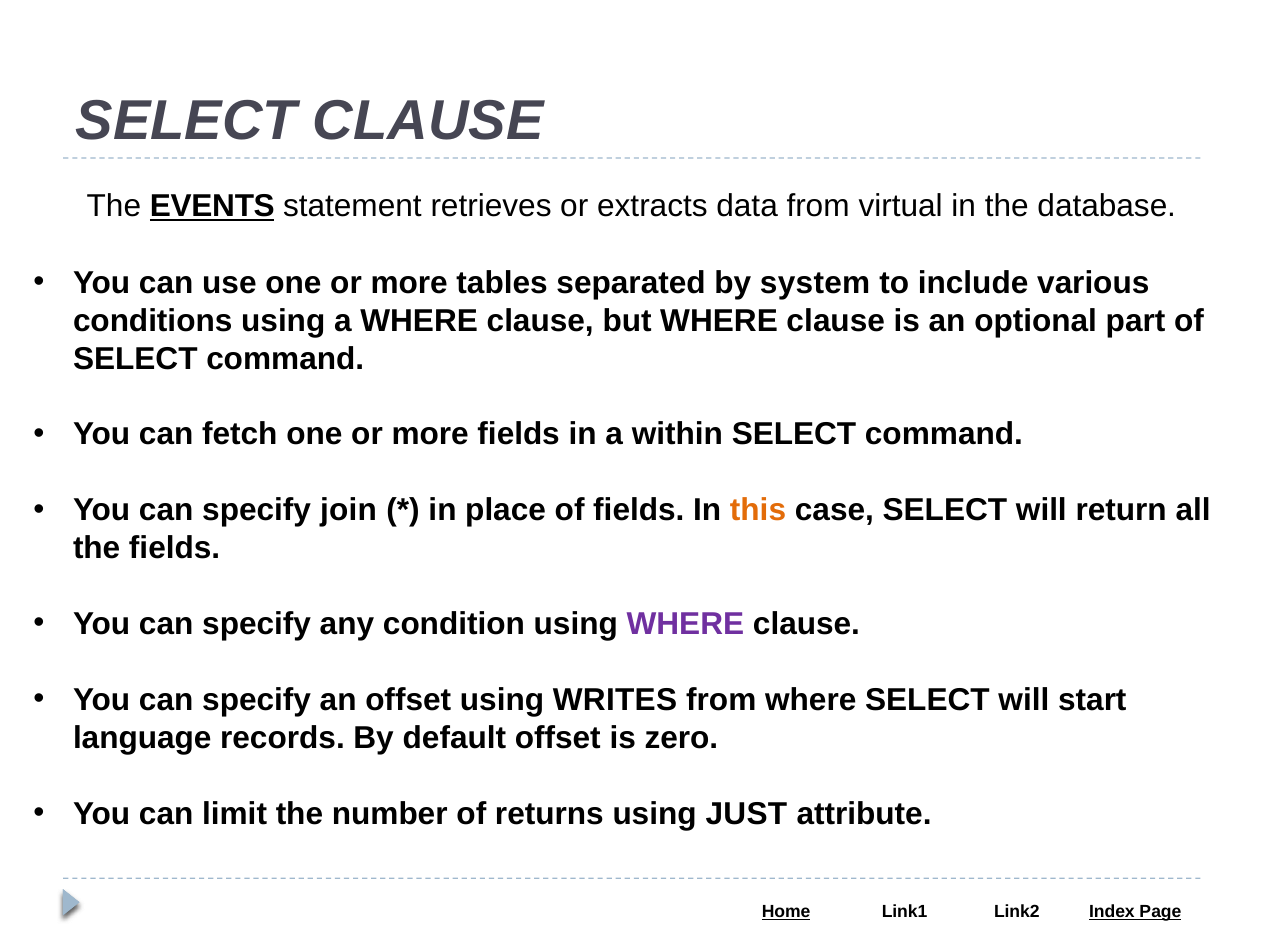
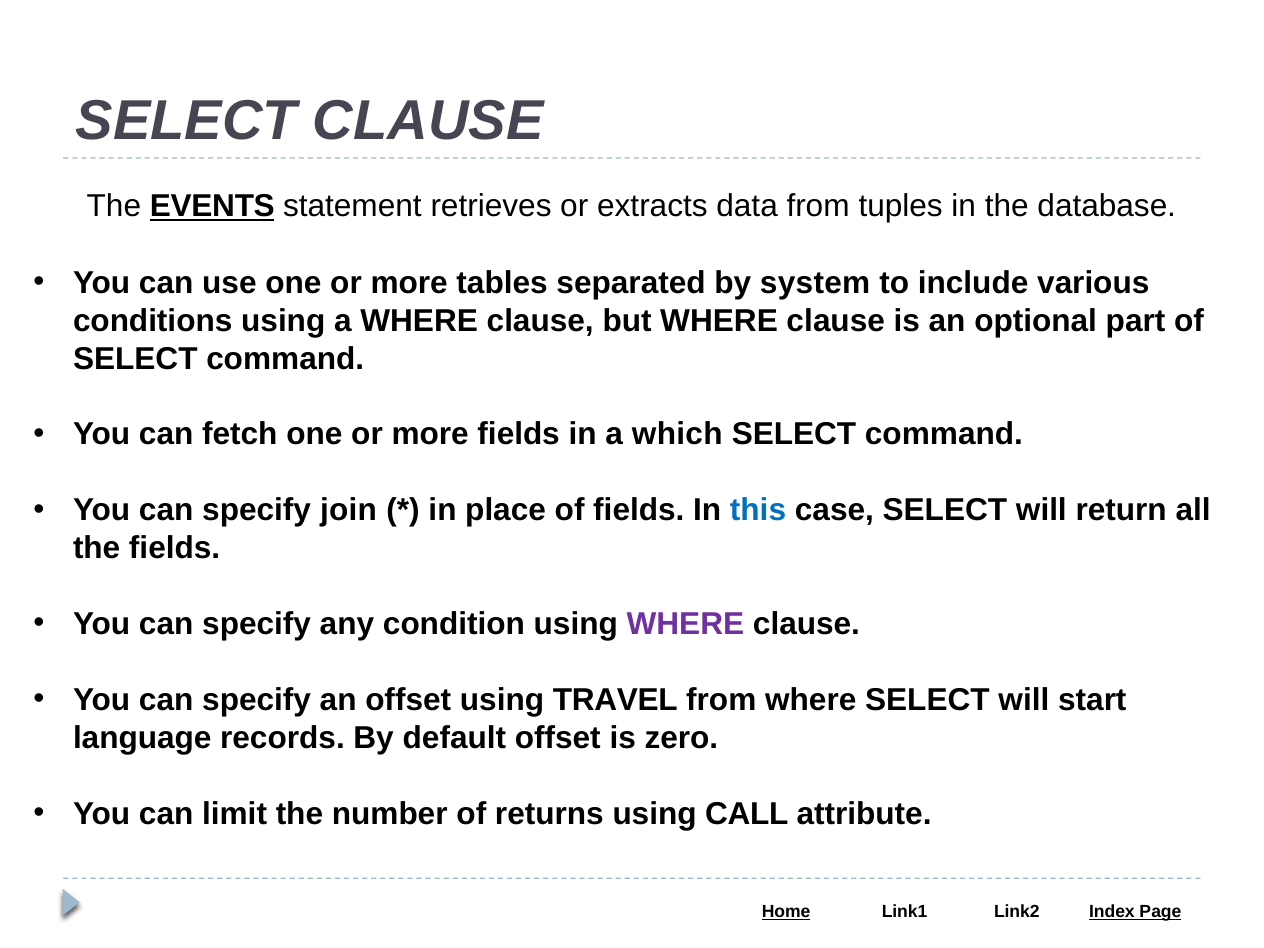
virtual: virtual -> tuples
within: within -> which
this colour: orange -> blue
WRITES: WRITES -> TRAVEL
JUST: JUST -> CALL
